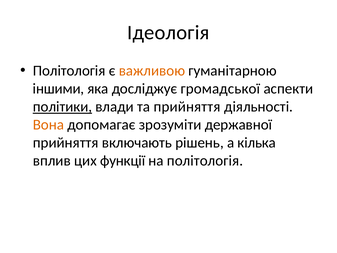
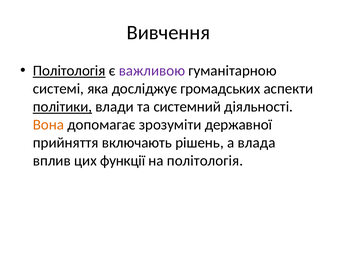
Ідеологія: Ідеологія -> Вивчення
Політологія at (69, 71) underline: none -> present
важливою colour: orange -> purple
іншими: іншими -> системі
громадської: громадської -> громадських
та прийняття: прийняття -> системний
кілька: кілька -> влада
